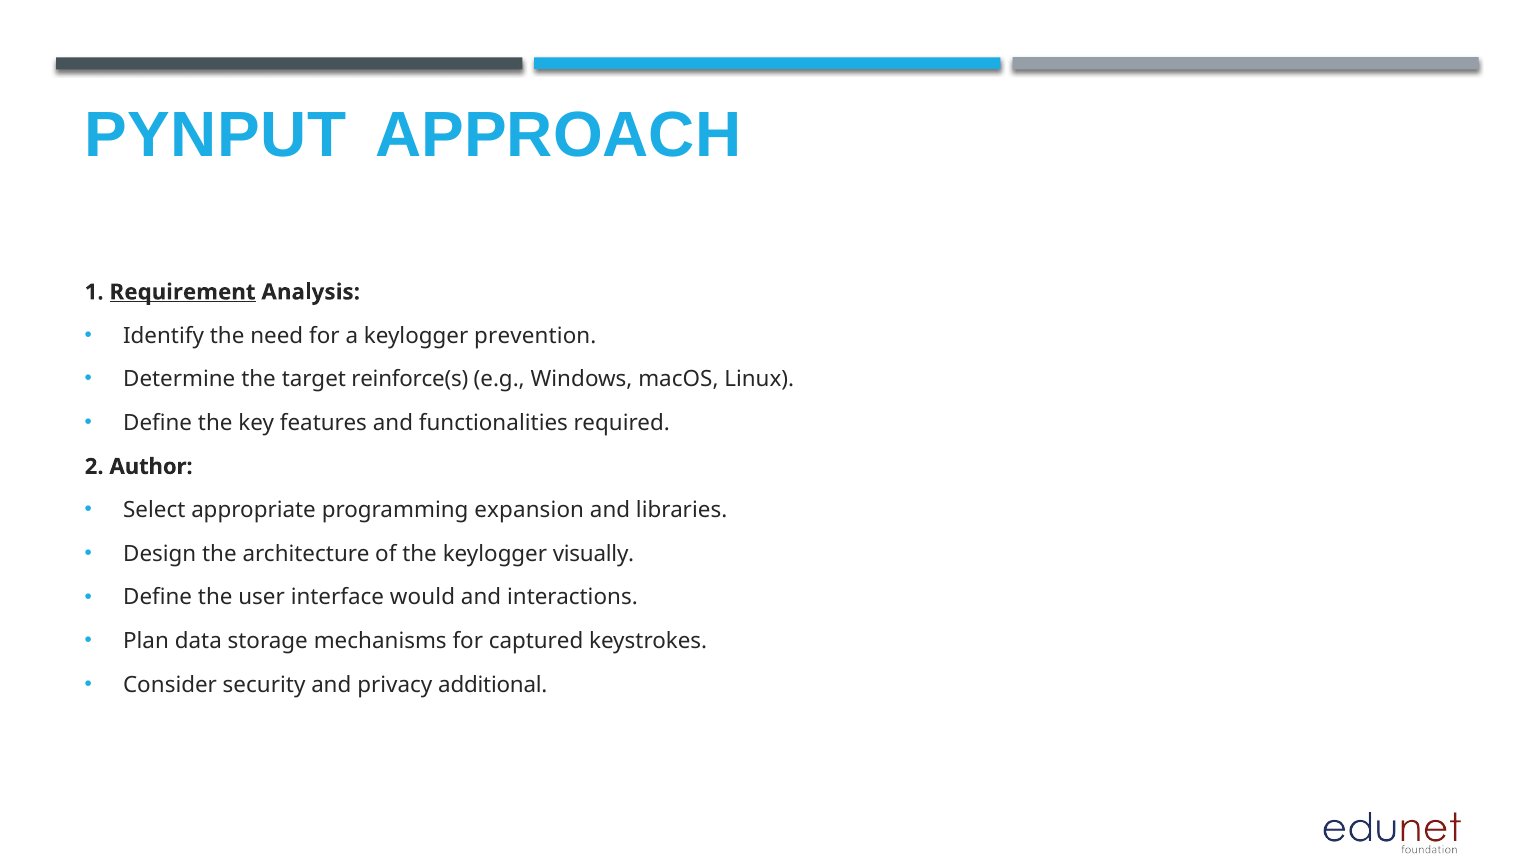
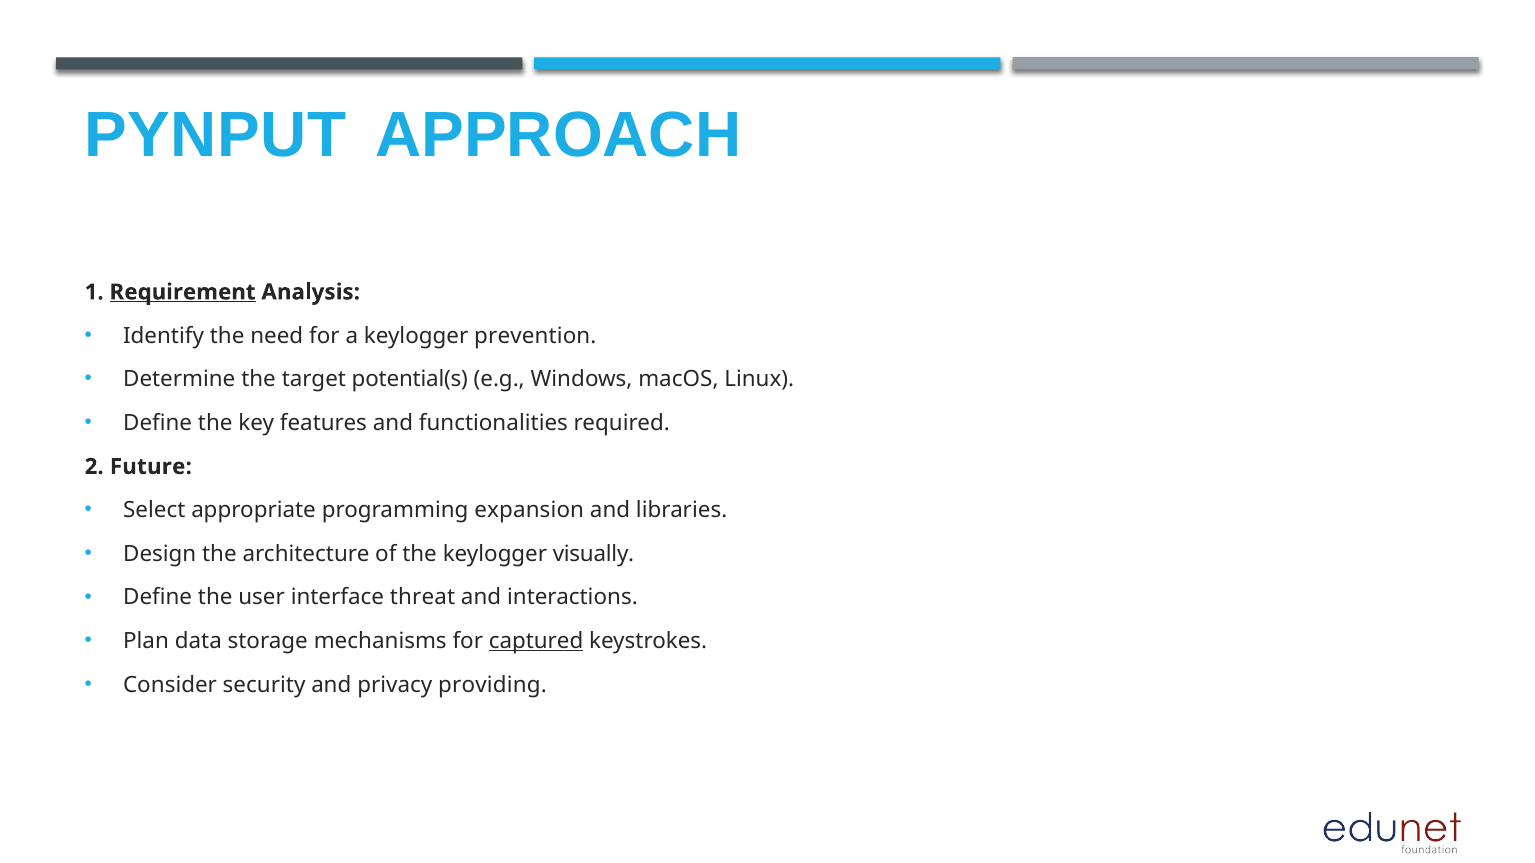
reinforce(s: reinforce(s -> potential(s
Author: Author -> Future
would: would -> threat
captured underline: none -> present
additional: additional -> providing
